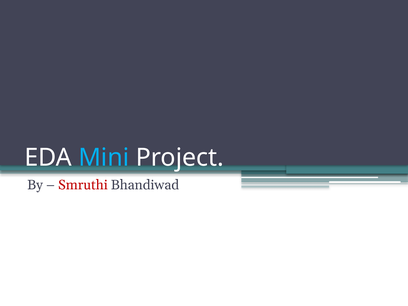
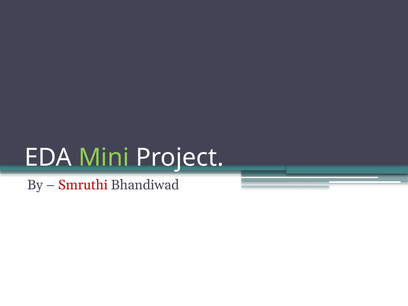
Mini colour: light blue -> light green
